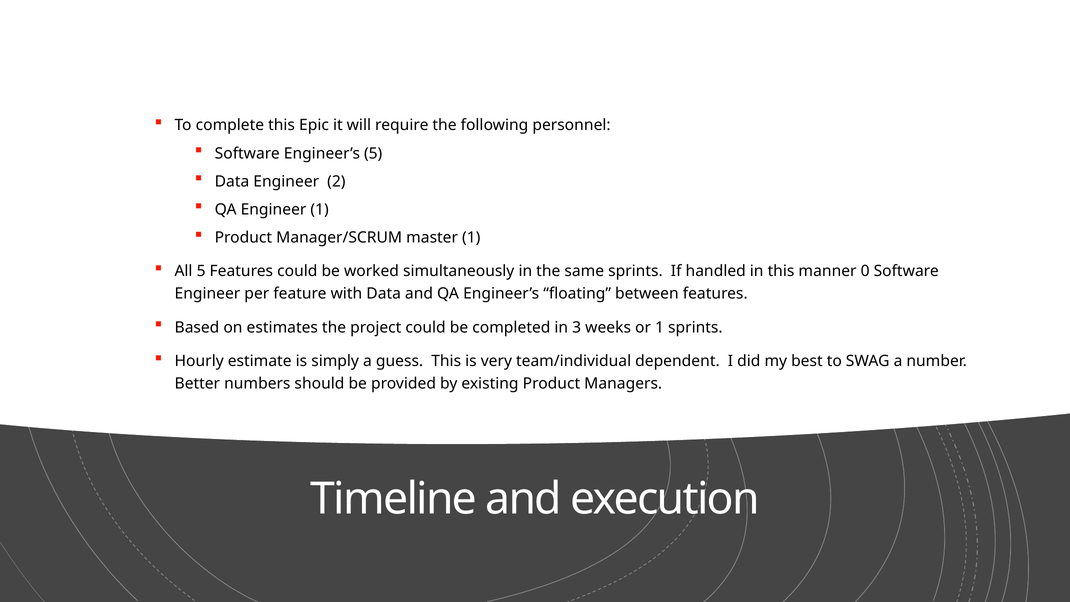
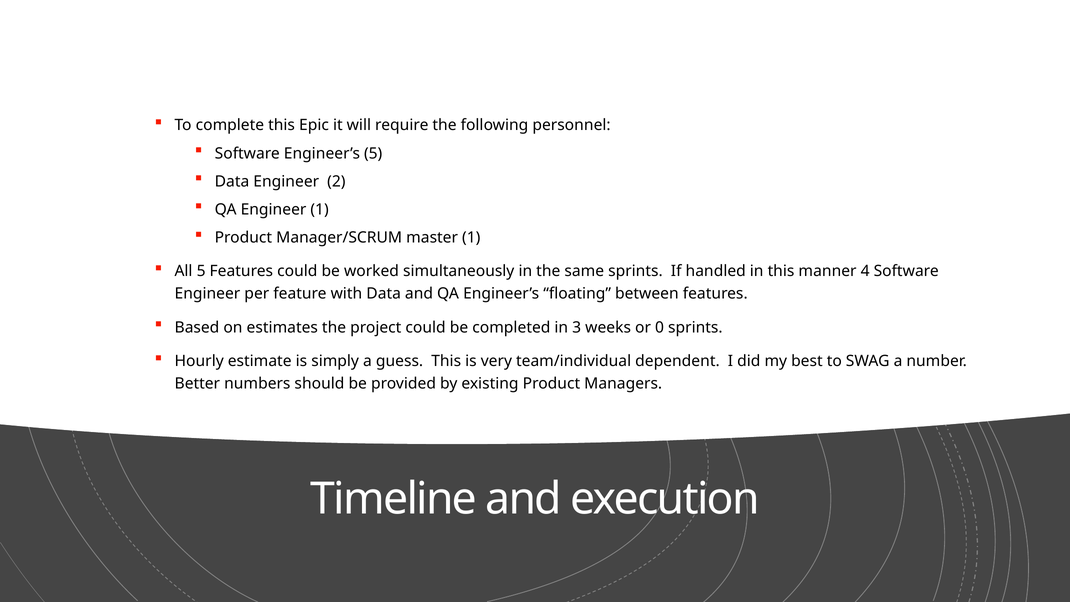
0: 0 -> 4
or 1: 1 -> 0
